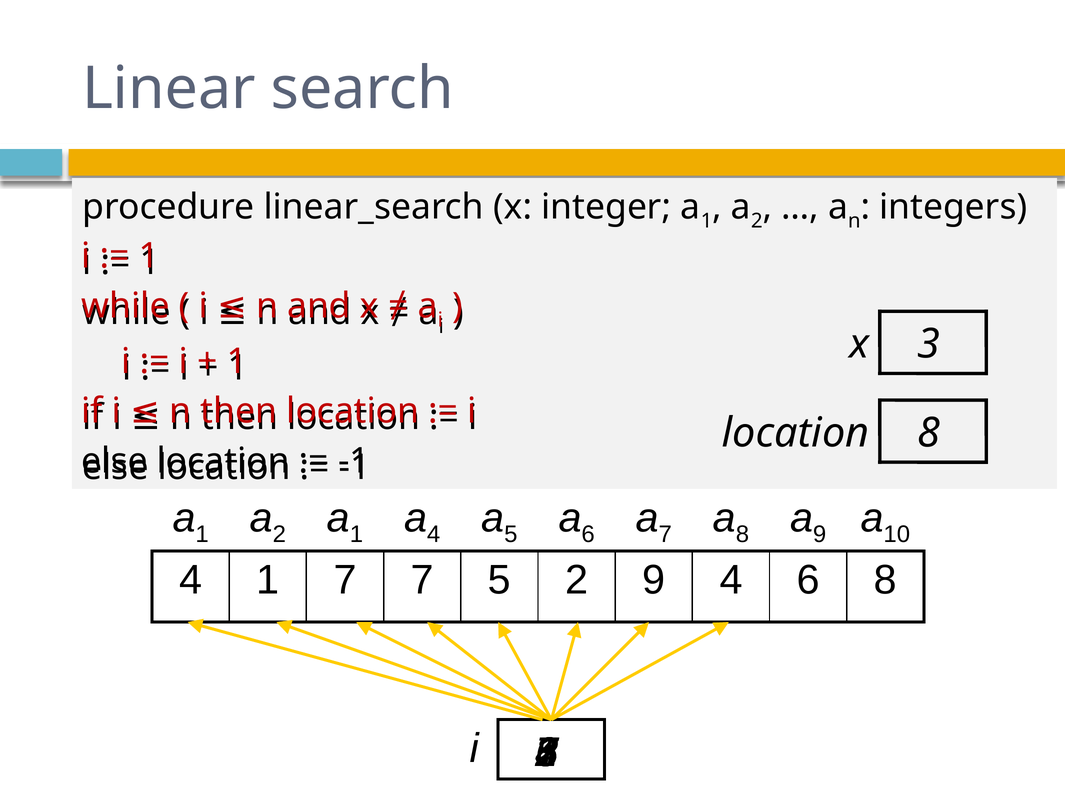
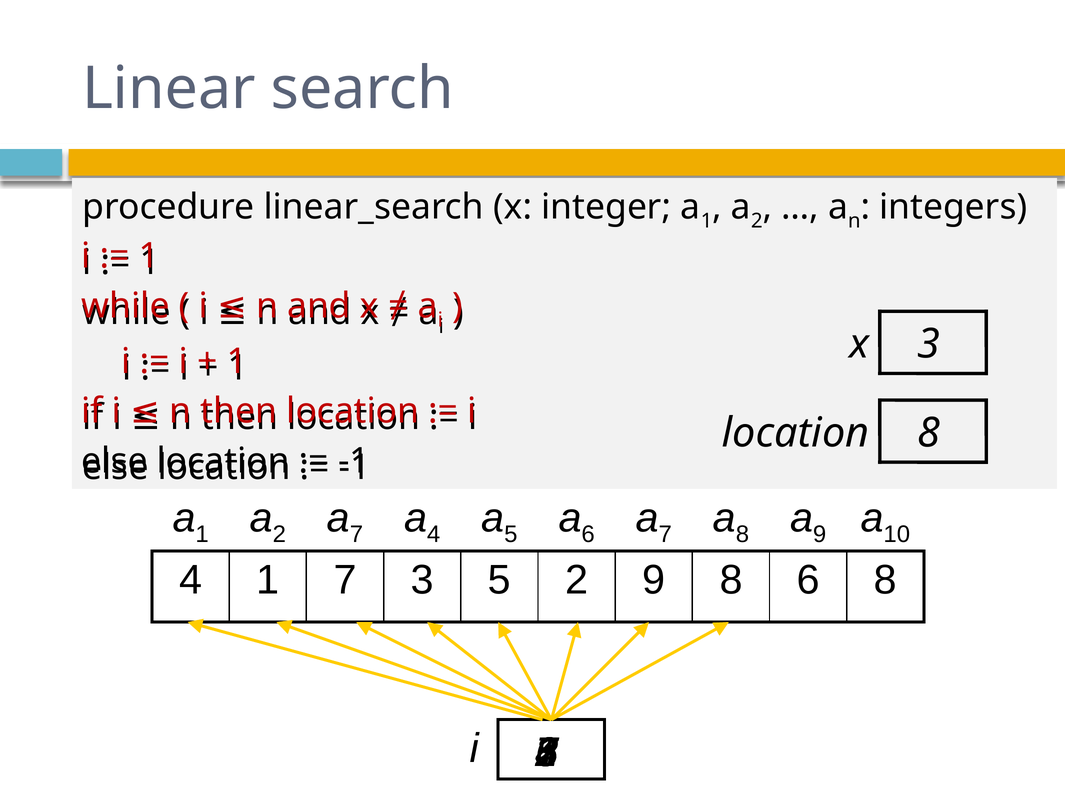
1 at (356, 534): 1 -> 7
7 7: 7 -> 3
9 4: 4 -> 8
